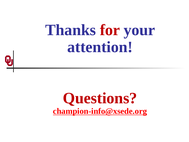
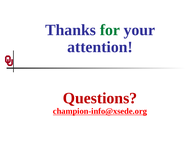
for colour: red -> green
